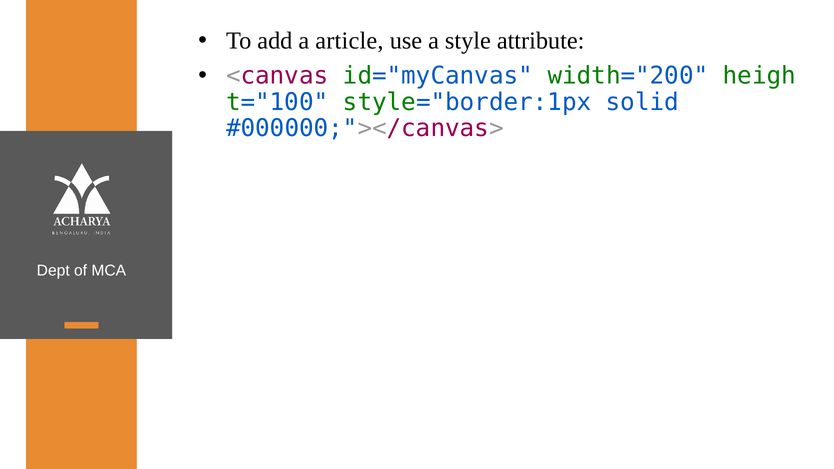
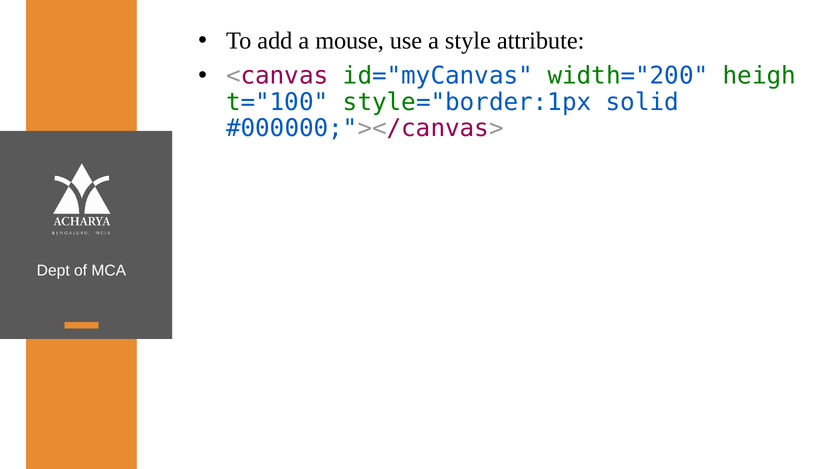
article: article -> mouse
